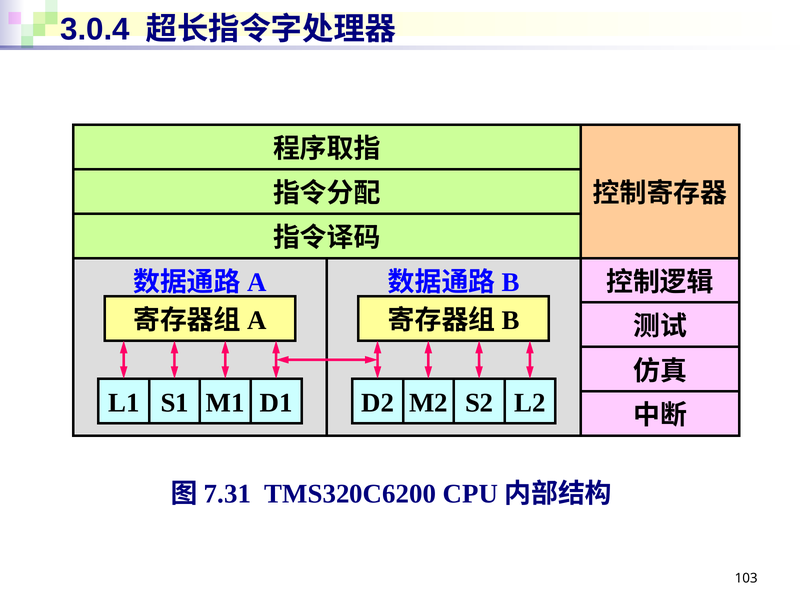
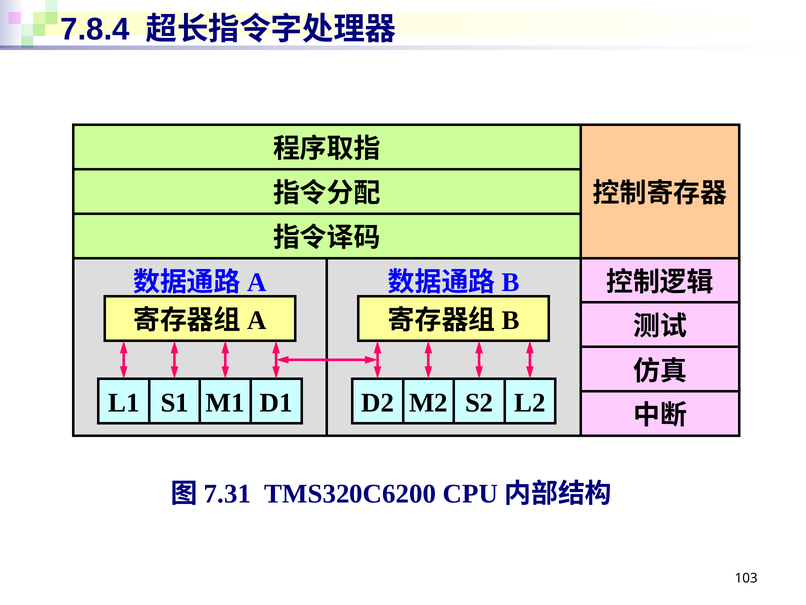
3.0.4: 3.0.4 -> 7.8.4
